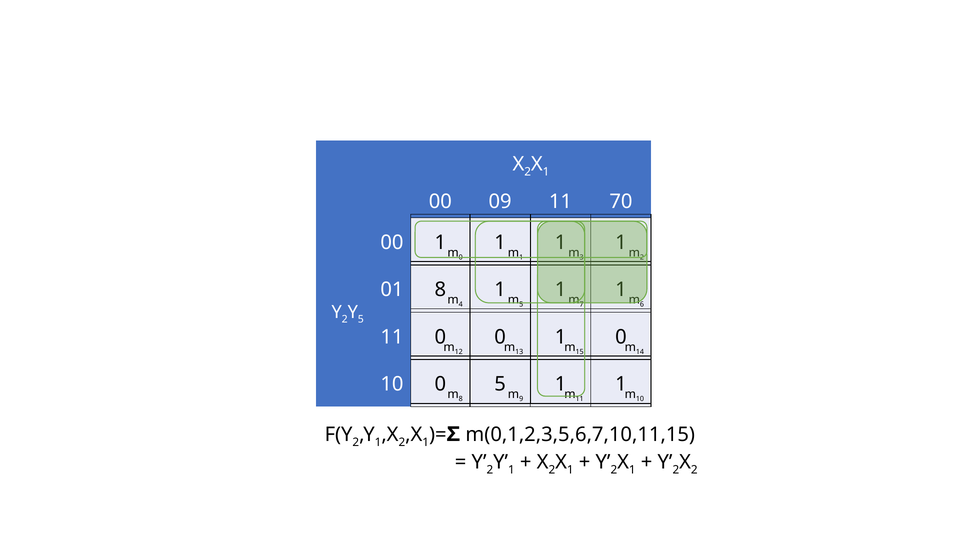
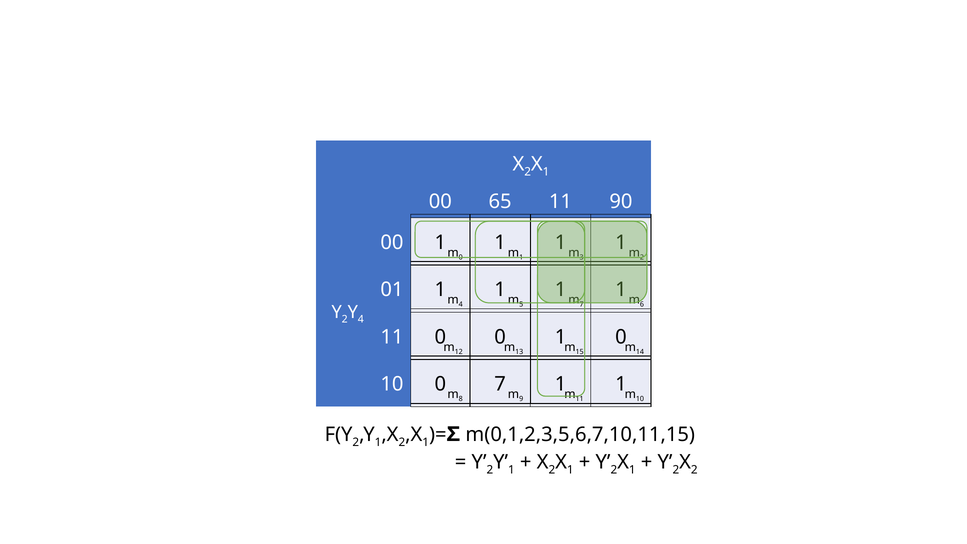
09: 09 -> 65
70: 70 -> 90
01 8: 8 -> 1
5 at (361, 319): 5 -> 4
0 5: 5 -> 7
